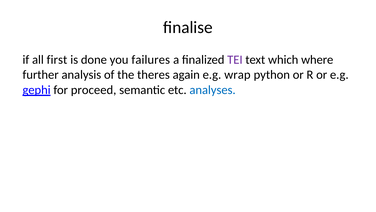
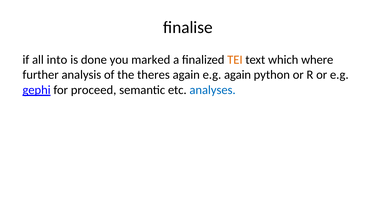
first: first -> into
failures: failures -> marked
TEI colour: purple -> orange
e.g wrap: wrap -> again
